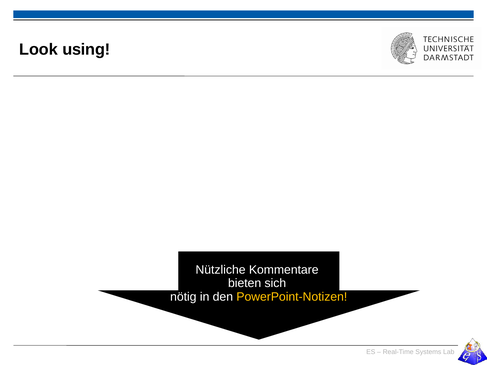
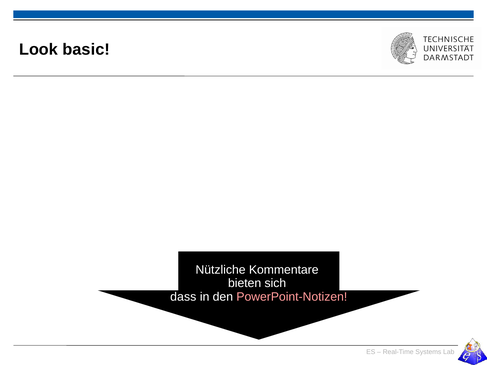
using: using -> basic
nötig: nötig -> dass
PowerPoint-Notizen colour: yellow -> pink
